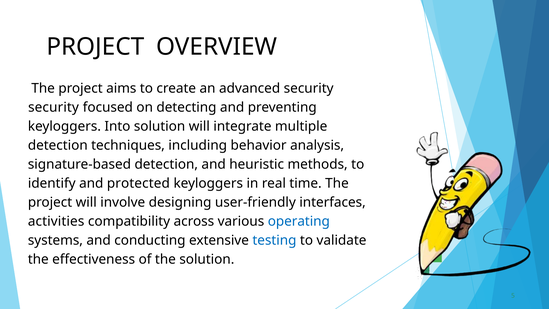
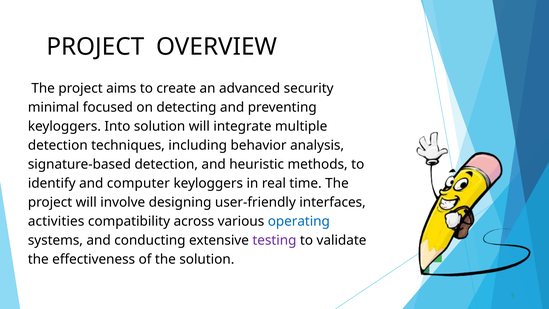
security at (54, 107): security -> minimal
protected: protected -> computer
testing colour: blue -> purple
